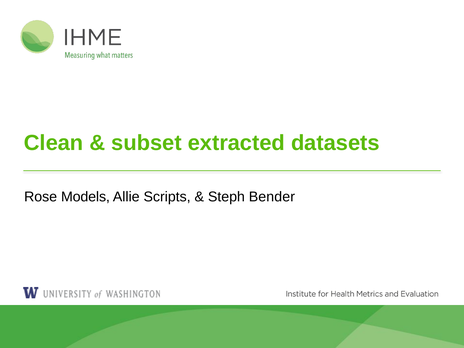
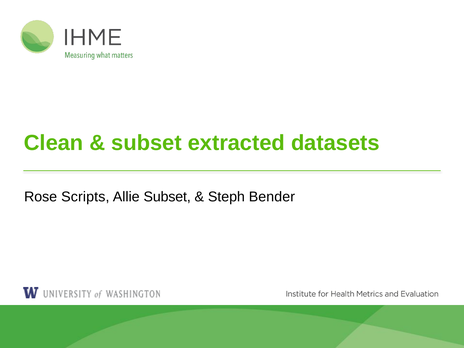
Models: Models -> Scripts
Allie Scripts: Scripts -> Subset
